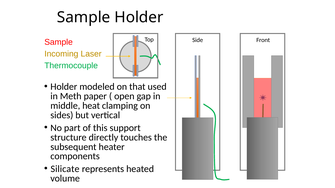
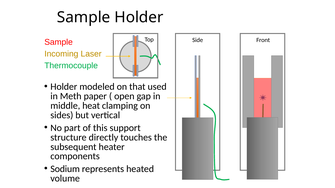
Silicate: Silicate -> Sodium
